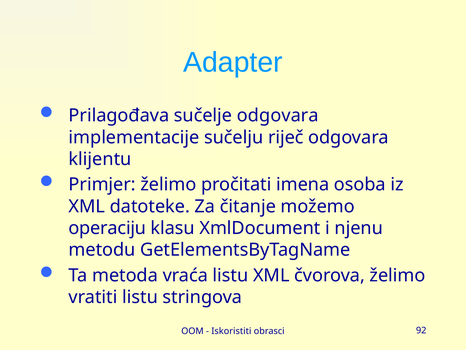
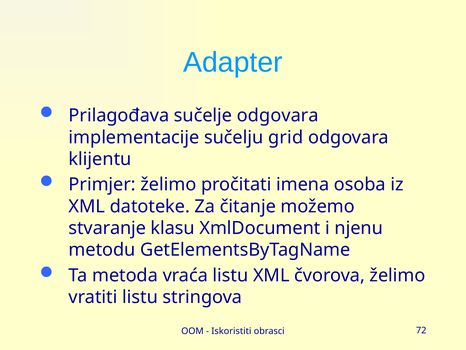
riječ: riječ -> grid
operaciju: operaciju -> stvaranje
92: 92 -> 72
